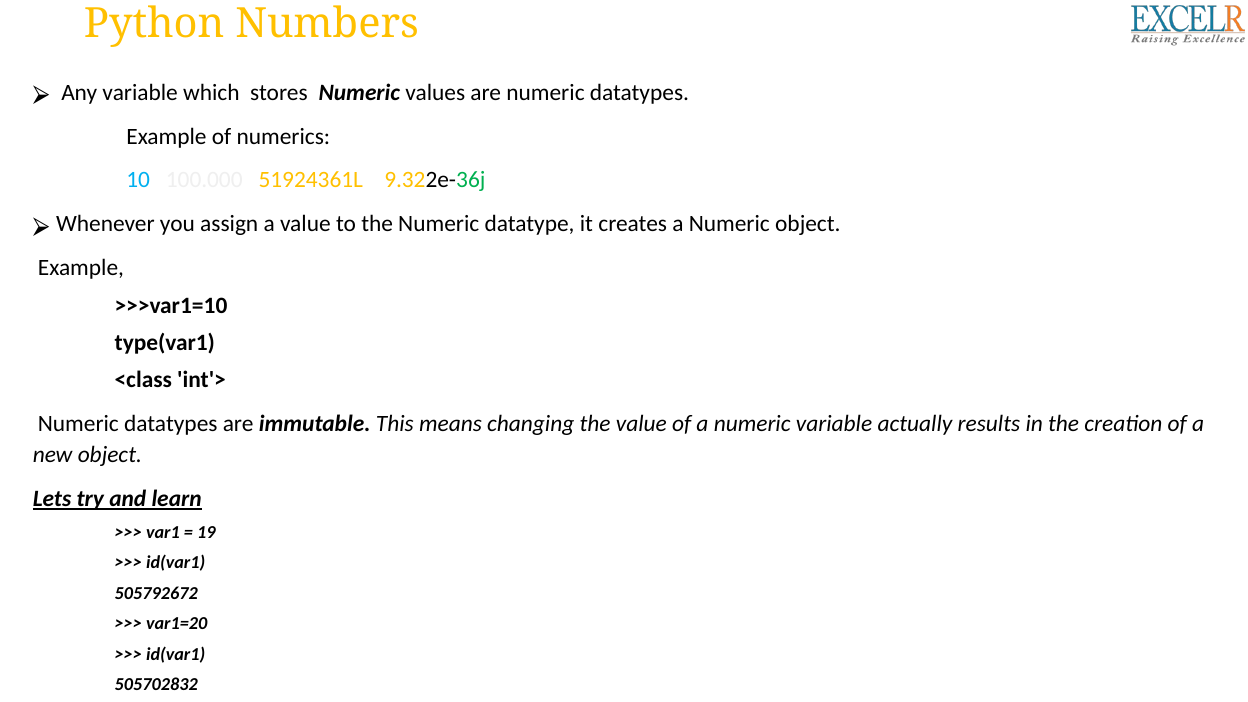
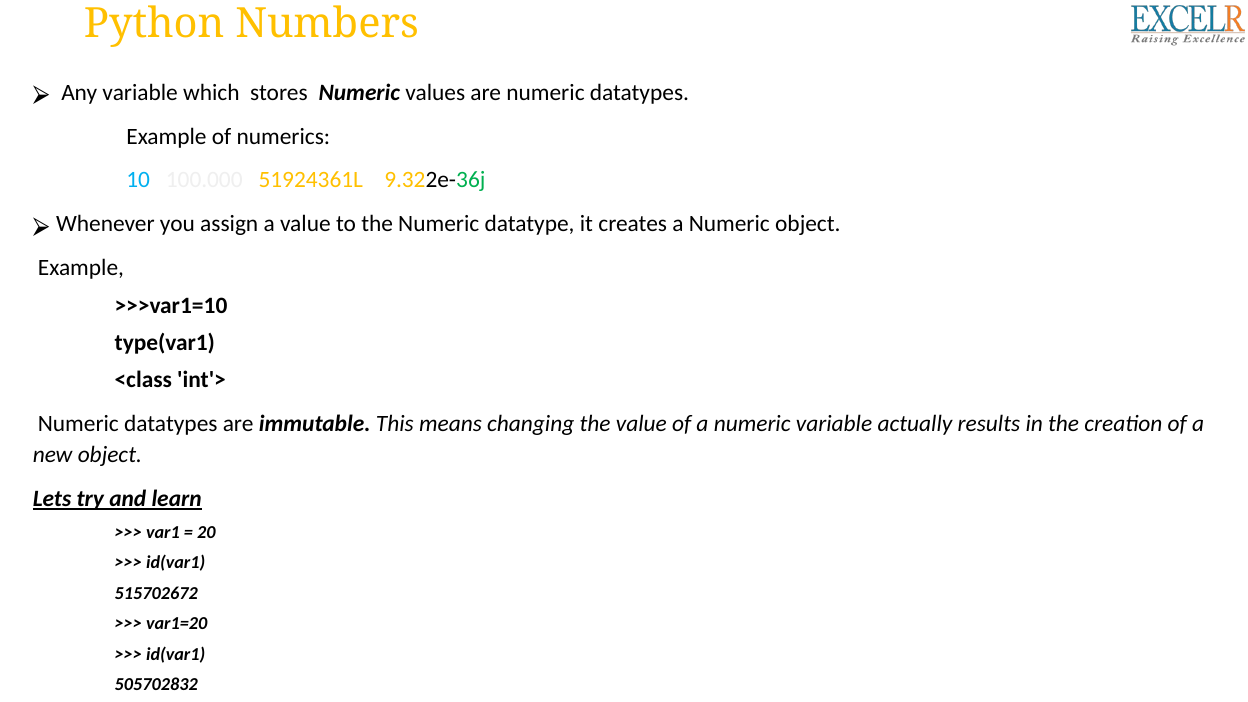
19: 19 -> 20
505792672: 505792672 -> 515702672
